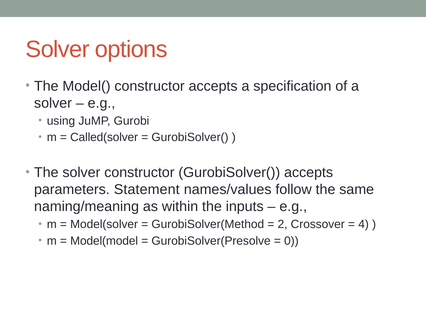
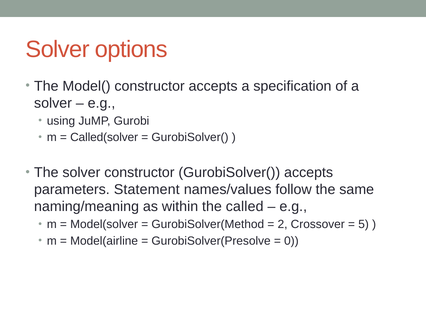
inputs: inputs -> called
4: 4 -> 5
Model(model: Model(model -> Model(airline
